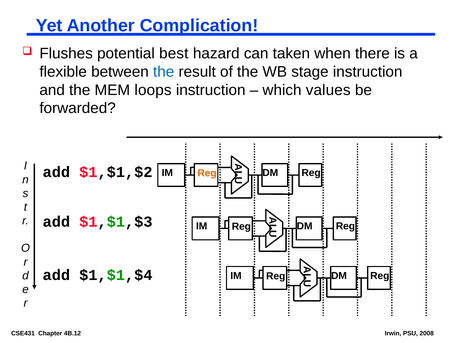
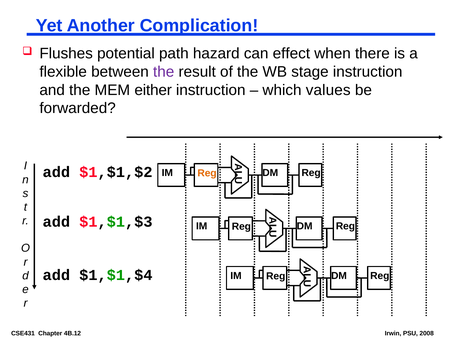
best: best -> path
taken: taken -> effect
the at (164, 72) colour: blue -> purple
loops: loops -> either
